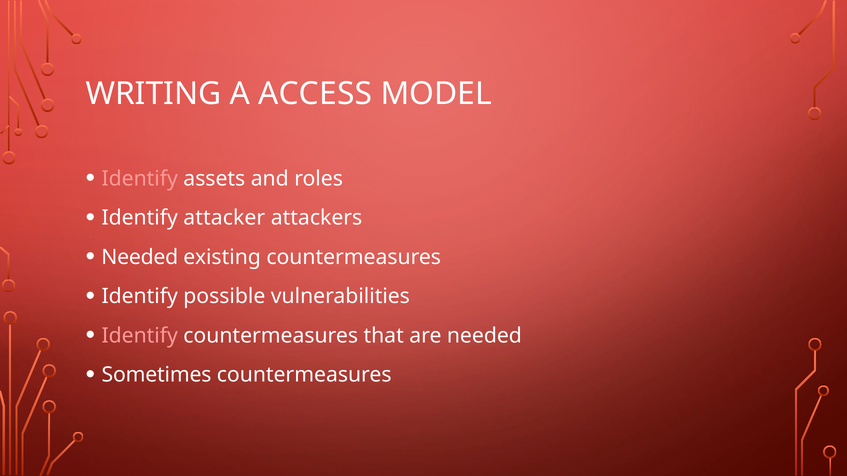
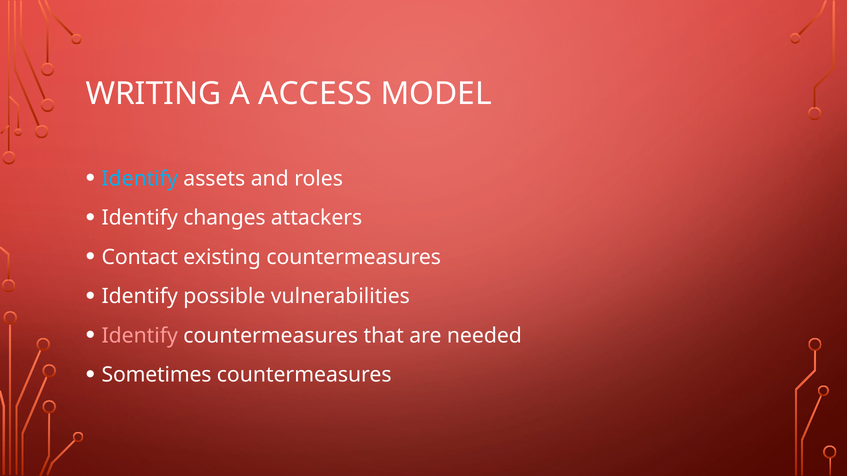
Identify at (140, 179) colour: pink -> light blue
attacker: attacker -> changes
Needed at (140, 257): Needed -> Contact
